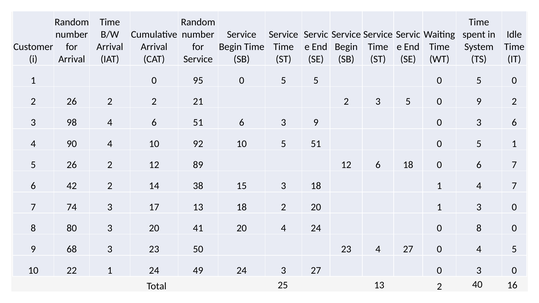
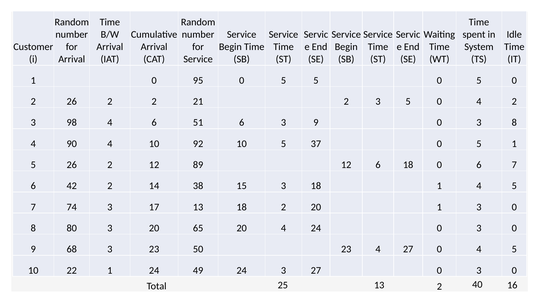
5 0 9: 9 -> 4
3 6: 6 -> 8
5 51: 51 -> 37
1 4 7: 7 -> 5
41: 41 -> 65
24 0 8: 8 -> 3
